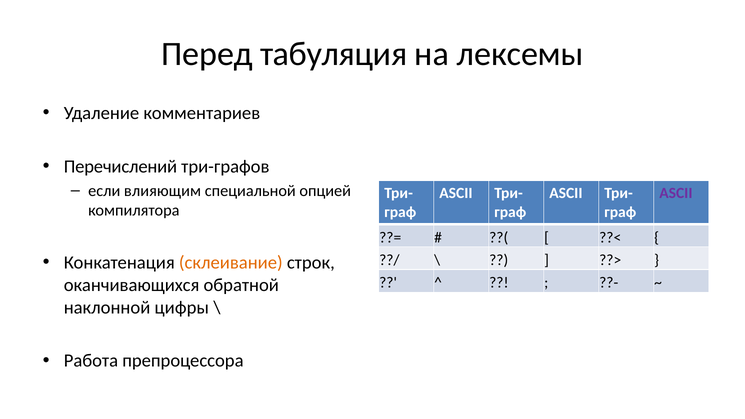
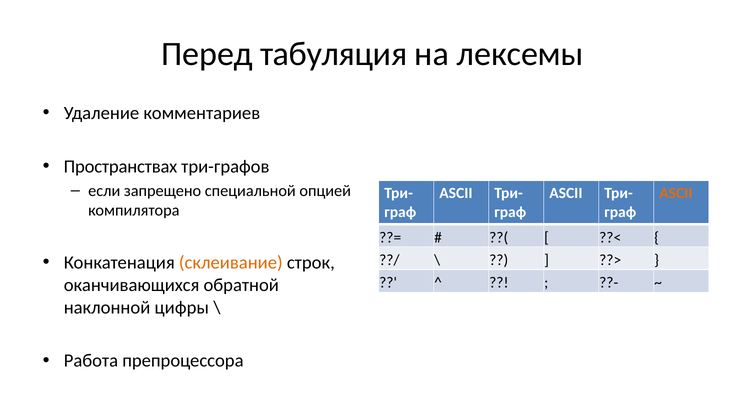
Перечислений: Перечислений -> Пространствах
влияющим: влияющим -> запрещено
ASCII at (676, 193) colour: purple -> orange
